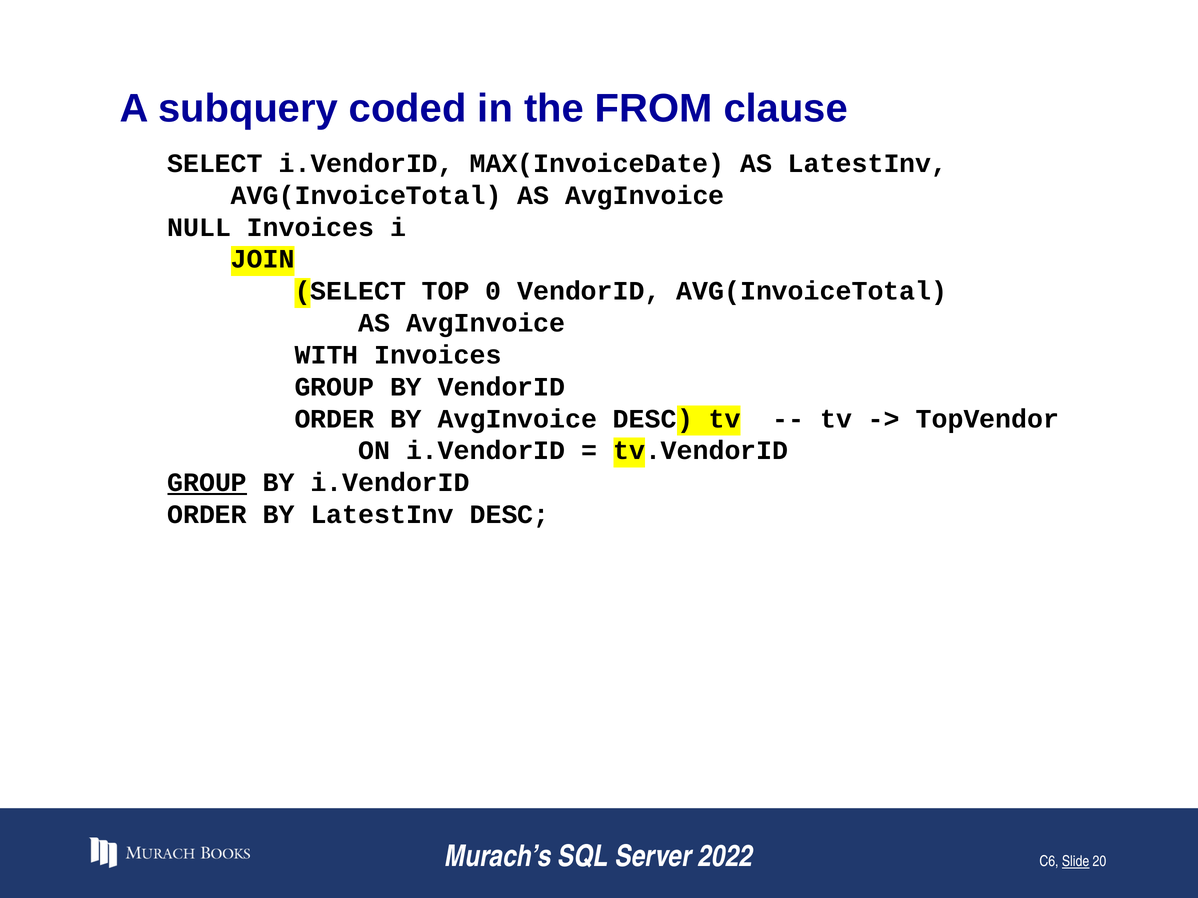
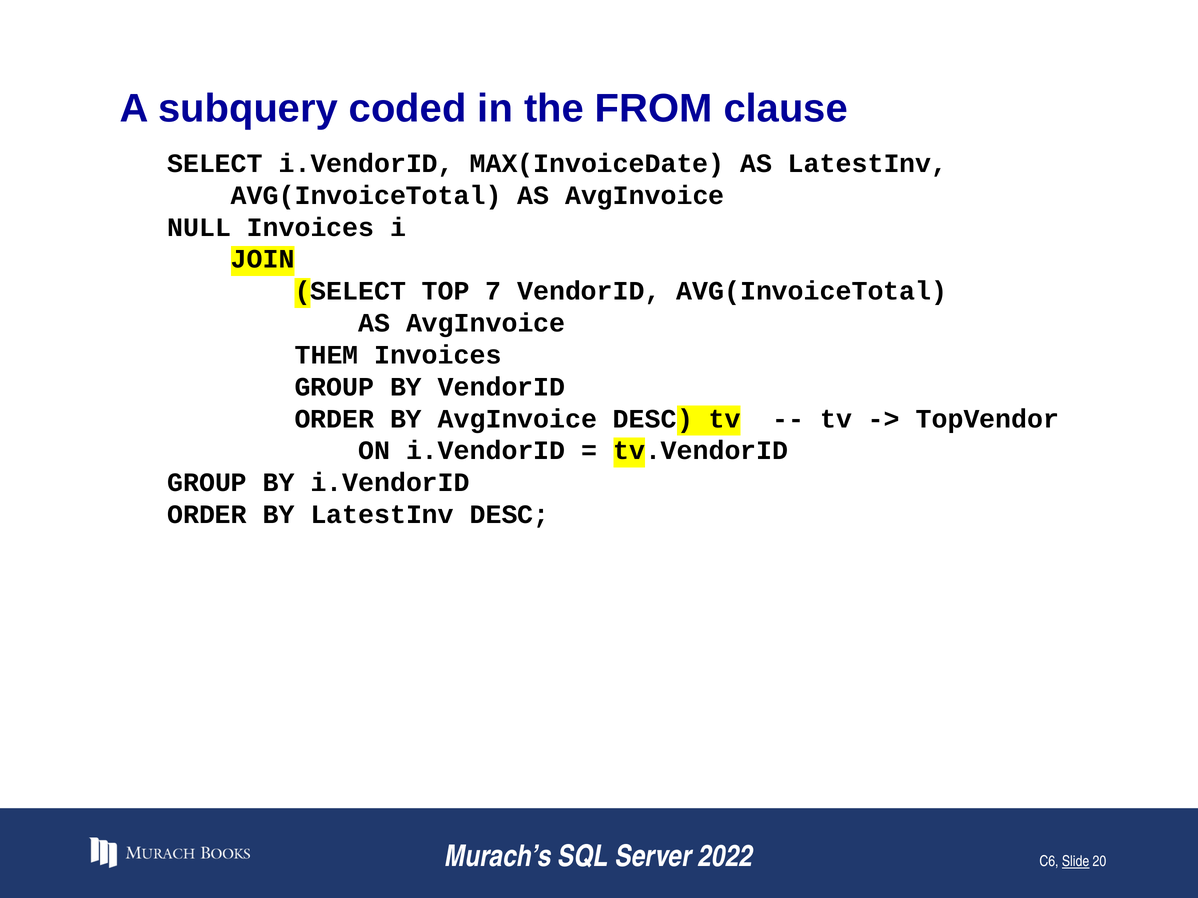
0: 0 -> 7
WITH: WITH -> THEM
GROUP at (207, 483) underline: present -> none
